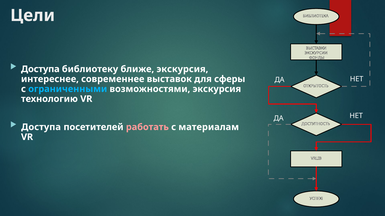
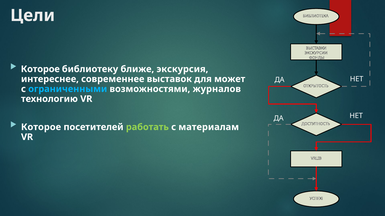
Доступа at (40, 69): Доступа -> Которое
сферы: сферы -> может
возможностями экскурсия: экскурсия -> журналов
Доступа at (41, 127): Доступа -> Которое
работать colour: pink -> light green
